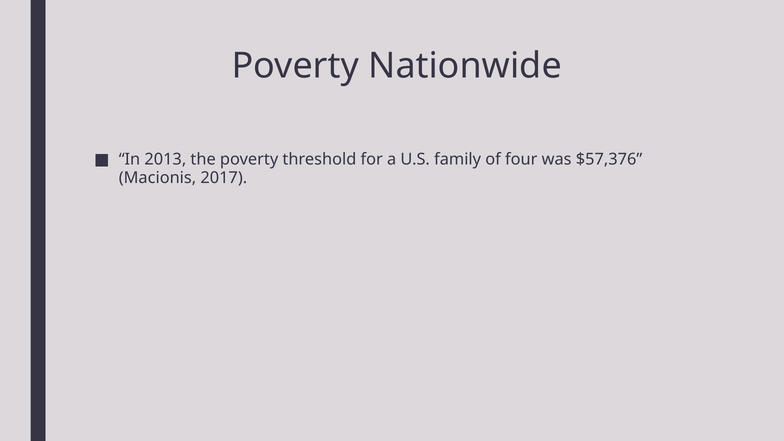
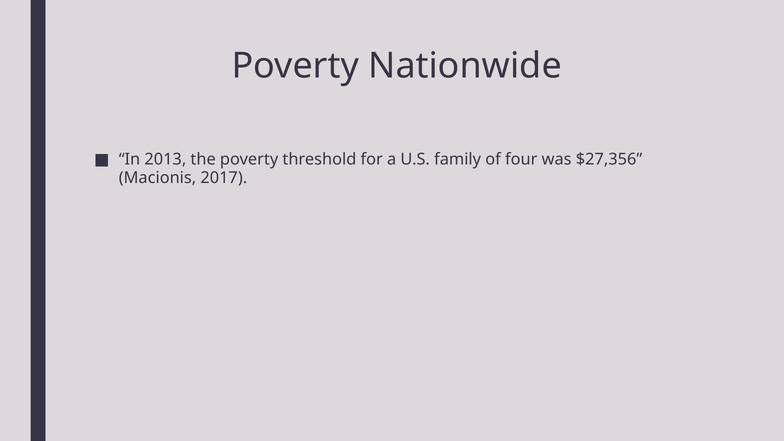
$57,376: $57,376 -> $27,356
